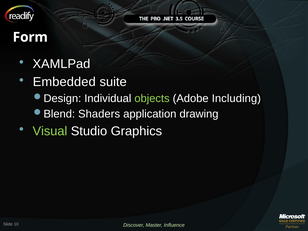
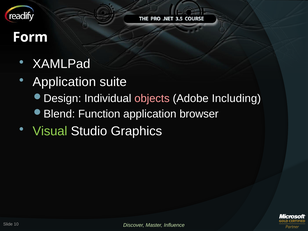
Embedded at (64, 82): Embedded -> Application
objects colour: light green -> pink
Shaders: Shaders -> Function
drawing: drawing -> browser
